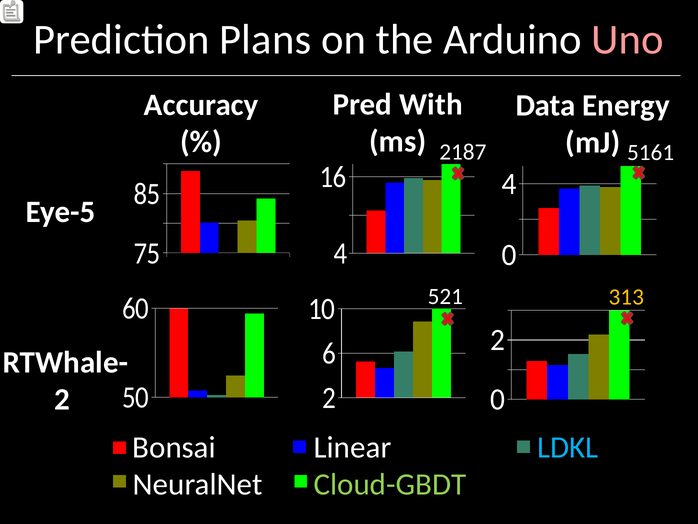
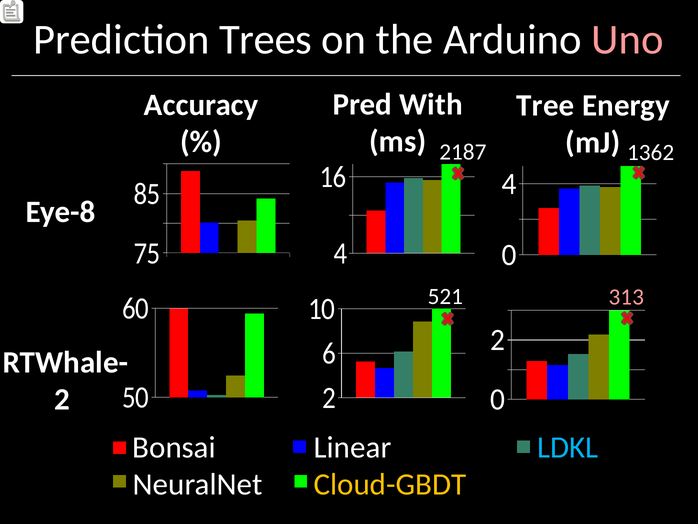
Plans: Plans -> Trees
Data: Data -> Tree
5161: 5161 -> 1362
Eye-5: Eye-5 -> Eye-8
313 colour: yellow -> pink
Cloud-GBDT colour: light green -> yellow
